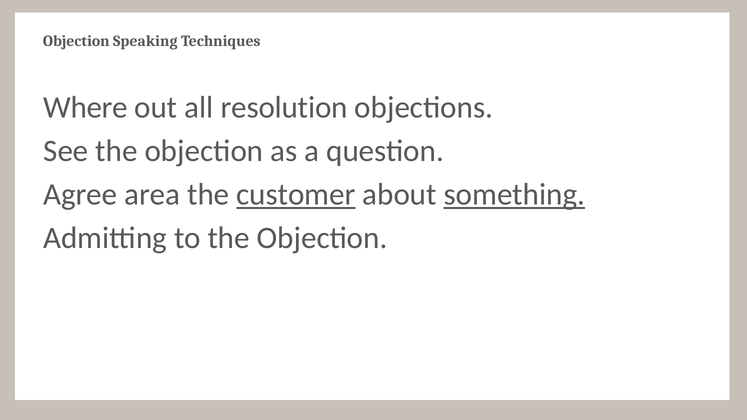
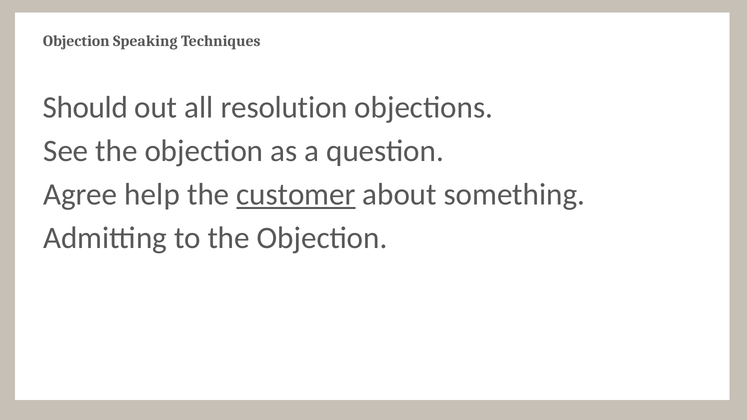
Where: Where -> Should
area: area -> help
something underline: present -> none
